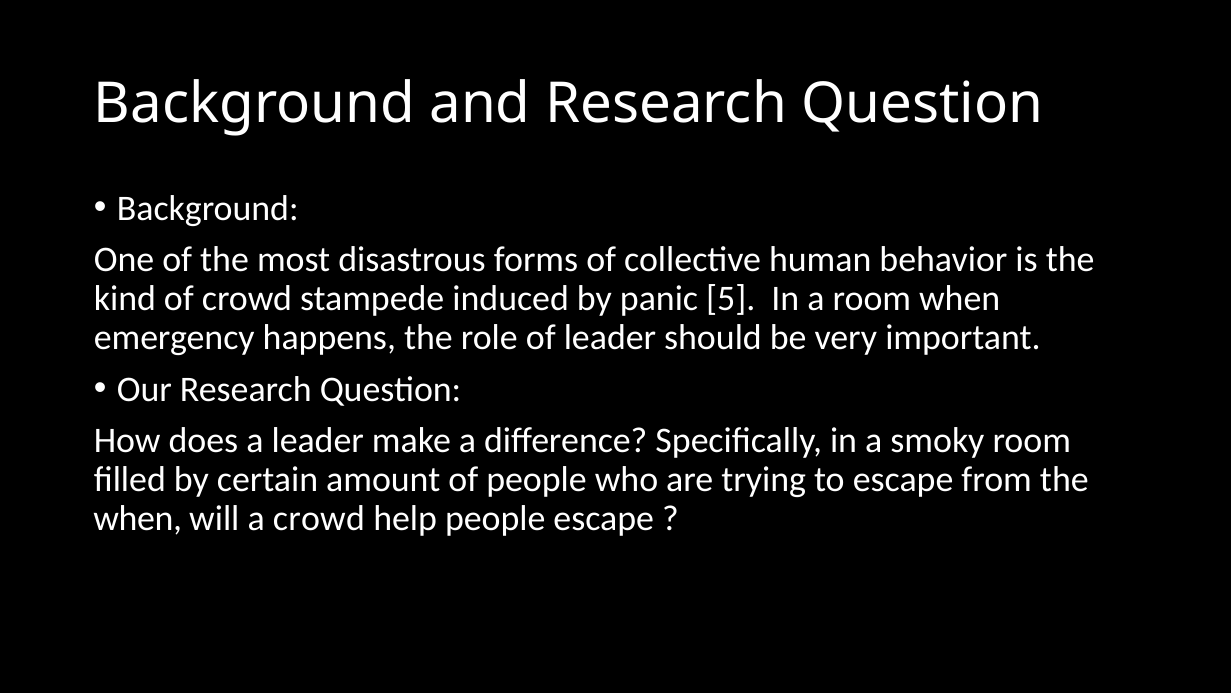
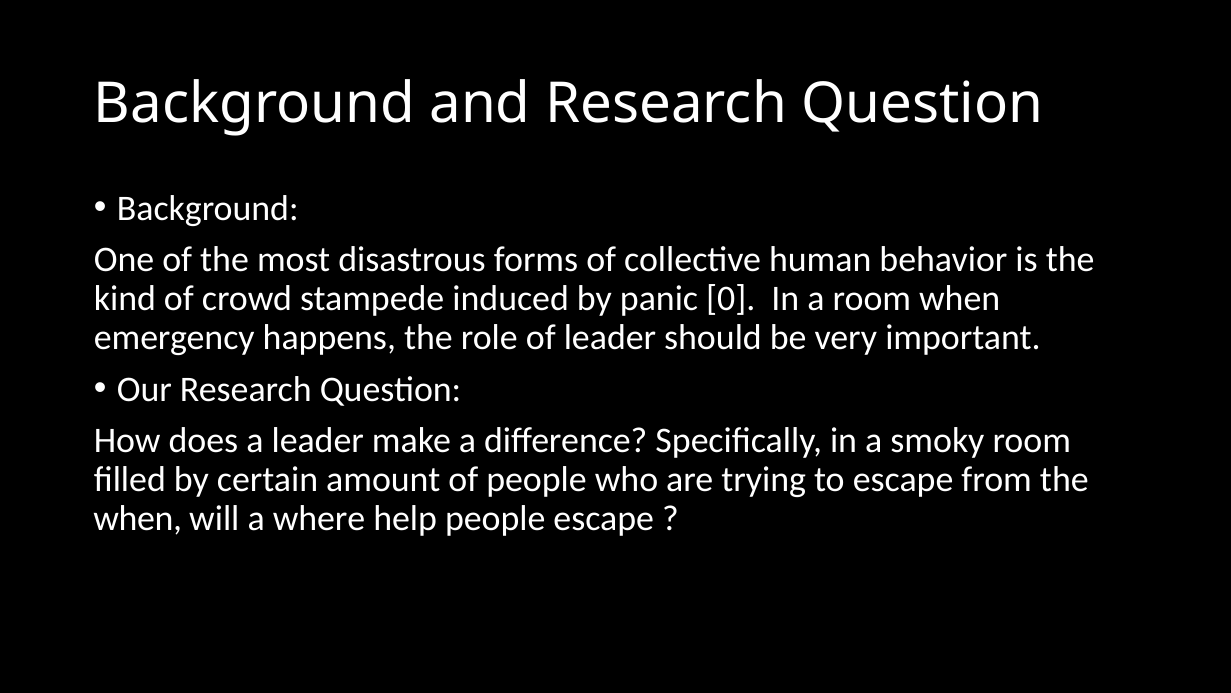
5: 5 -> 0
a crowd: crowd -> where
